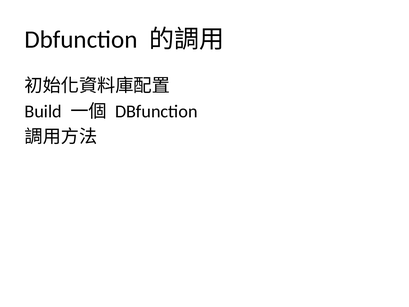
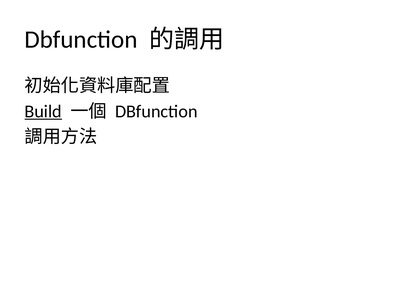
Build underline: none -> present
